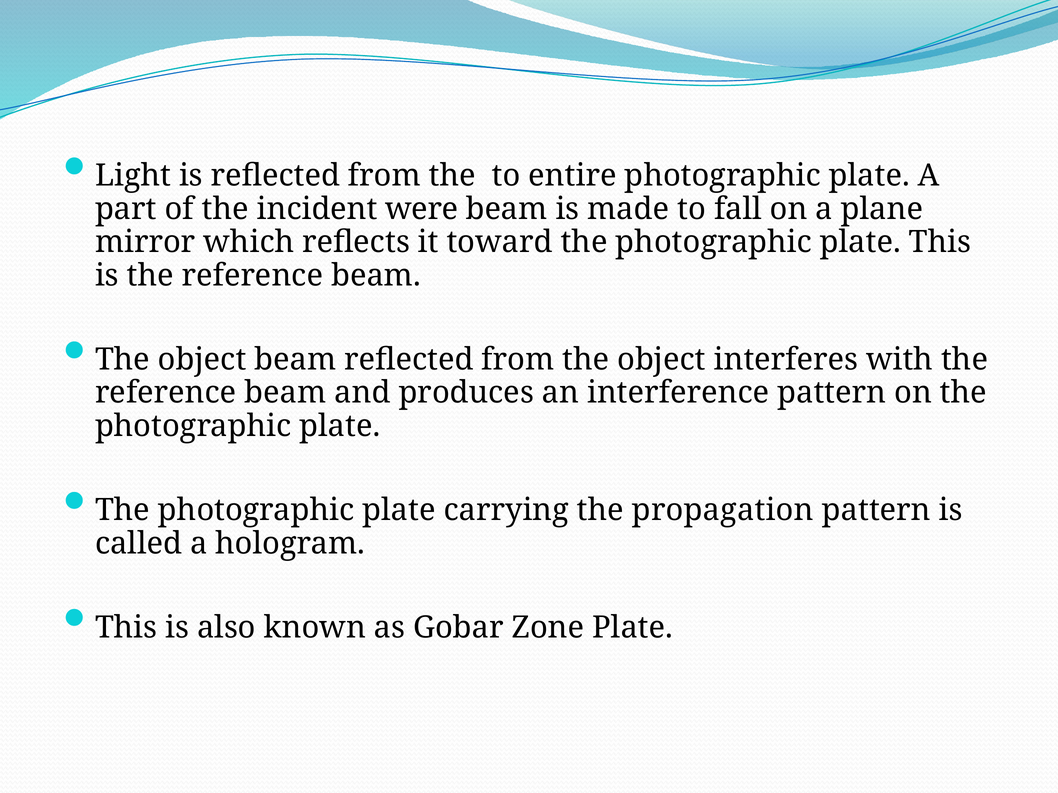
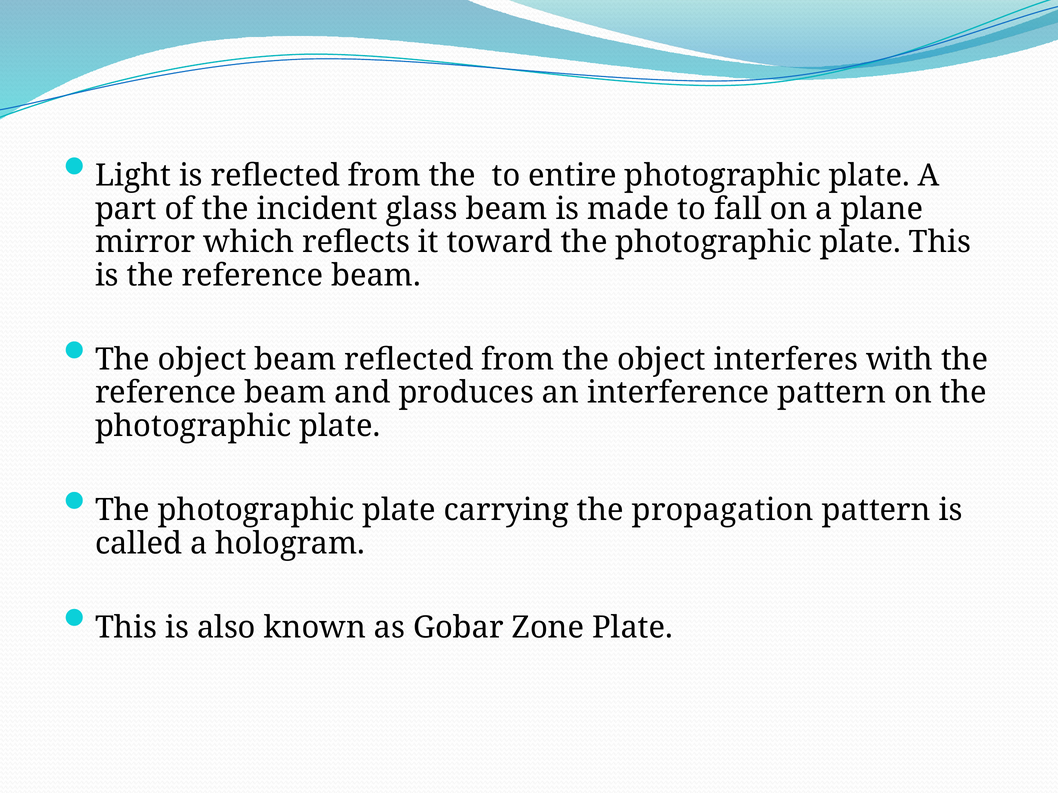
were: were -> glass
